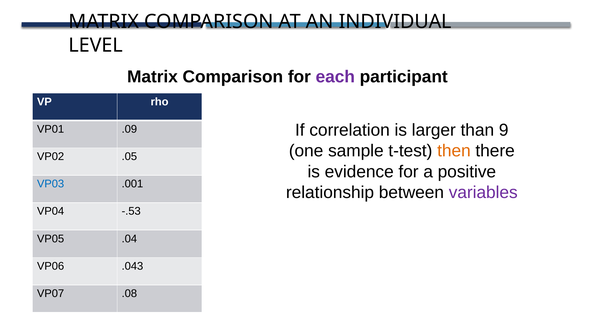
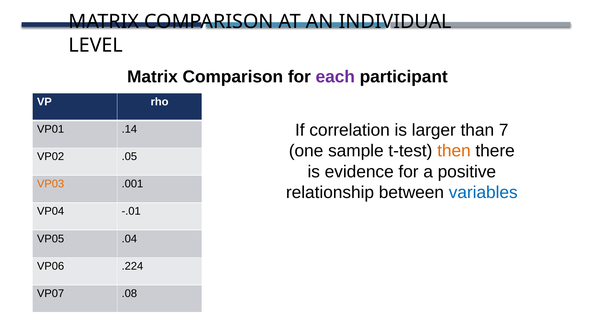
9: 9 -> 7
.09: .09 -> .14
VP03 colour: blue -> orange
variables colour: purple -> blue
-.53: -.53 -> -.01
.043: .043 -> .224
